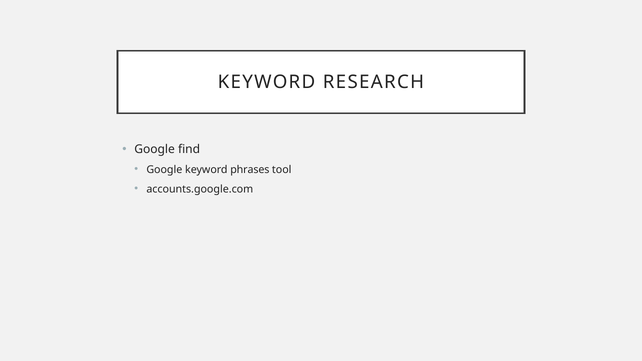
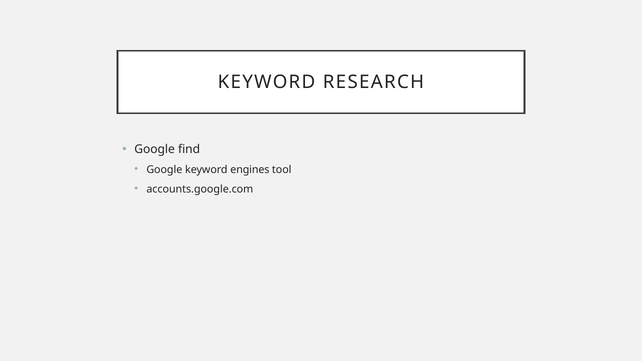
phrases: phrases -> engines
